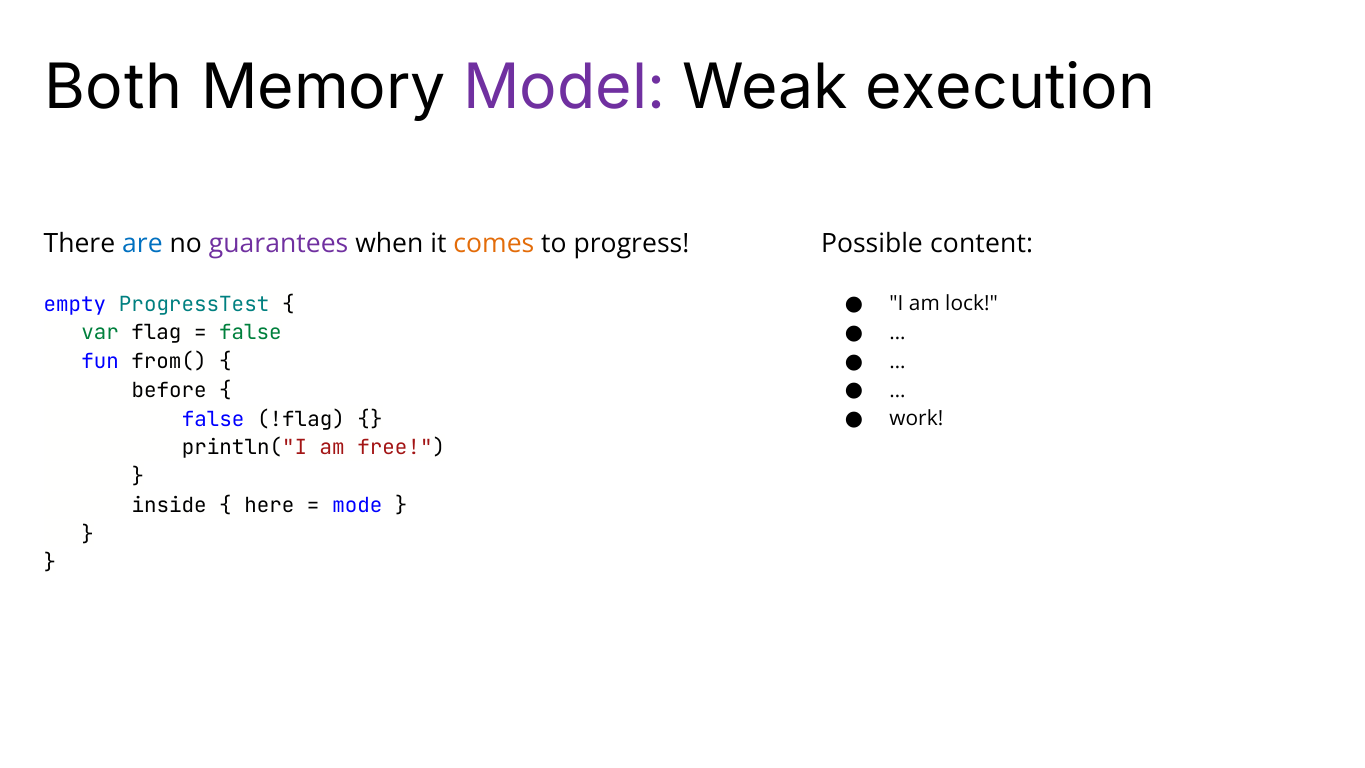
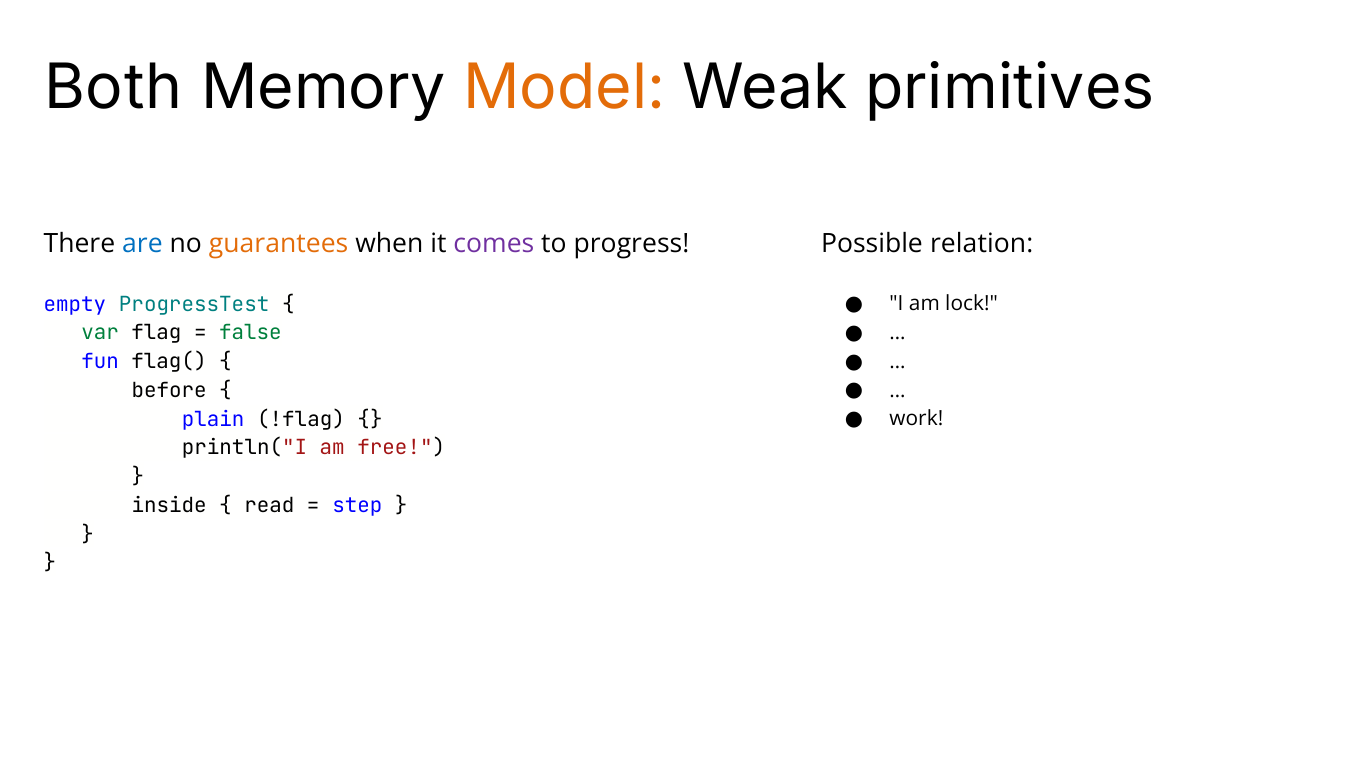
Model colour: purple -> orange
execution: execution -> primitives
content: content -> relation
guarantees colour: purple -> orange
comes colour: orange -> purple
from(: from( -> flag(
false at (213, 419): false -> plain
here: here -> read
mode: mode -> step
